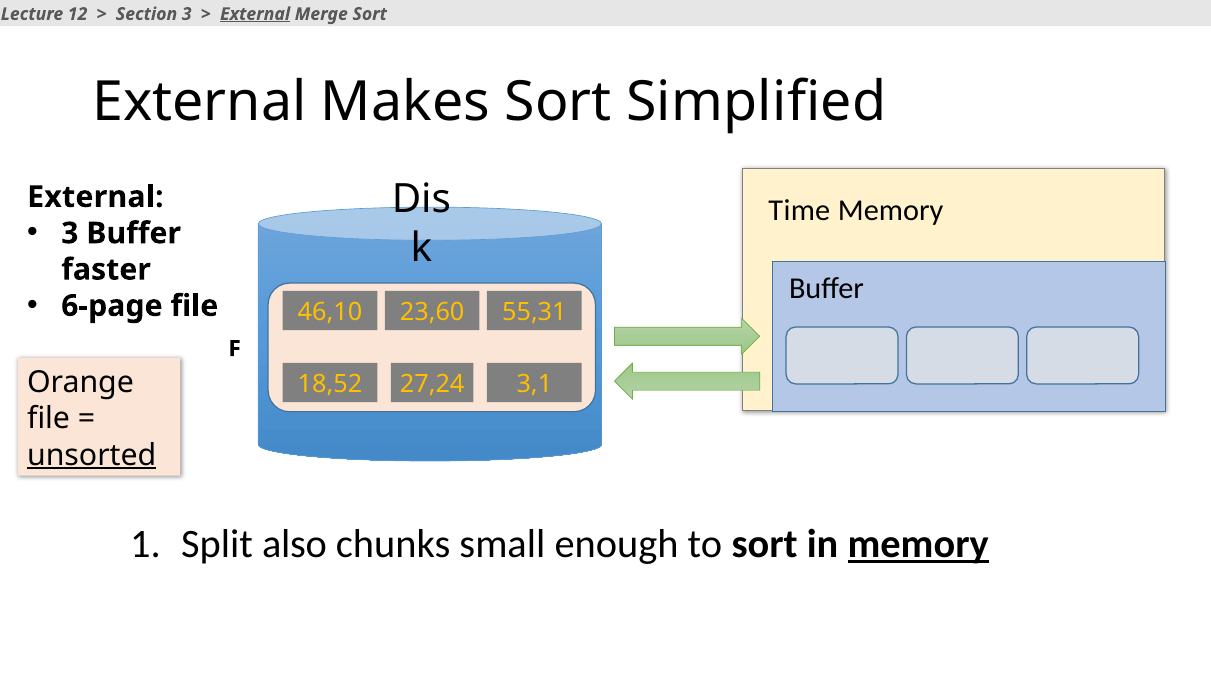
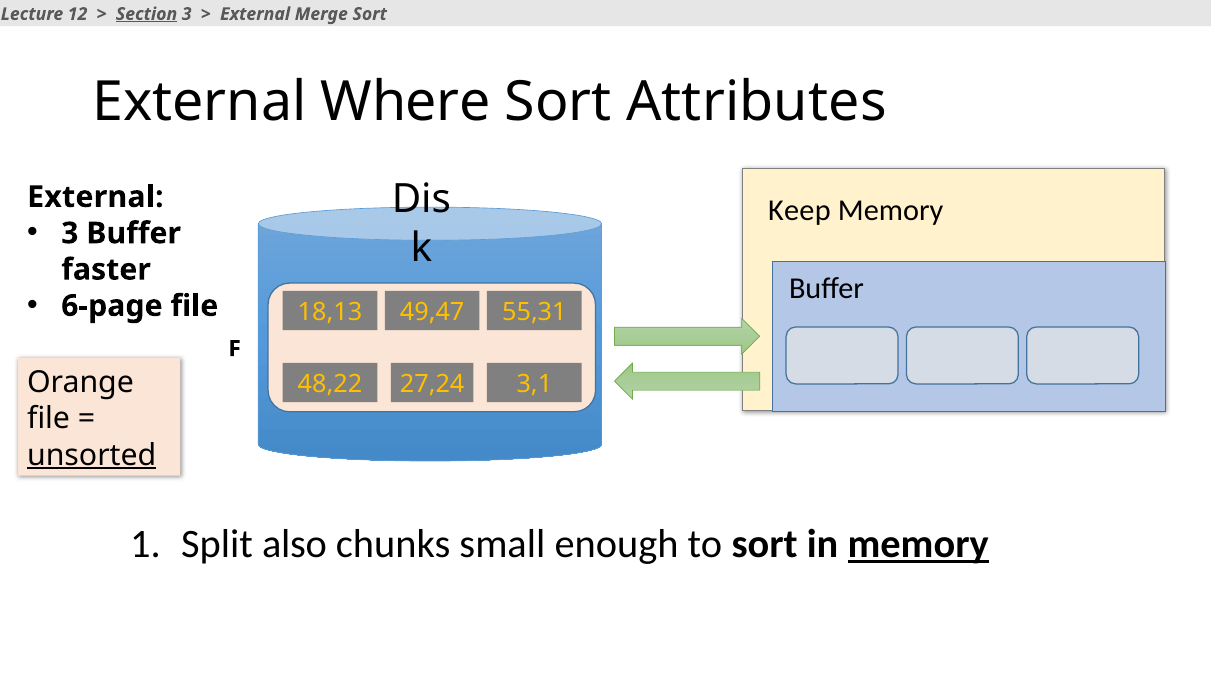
Section underline: none -> present
External at (255, 14) underline: present -> none
Makes: Makes -> Where
Simplified: Simplified -> Attributes
Time: Time -> Keep
46,10: 46,10 -> 18,13
23,60: 23,60 -> 49,47
18,52: 18,52 -> 48,22
